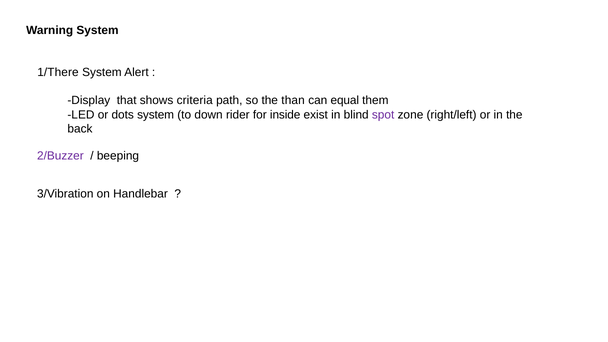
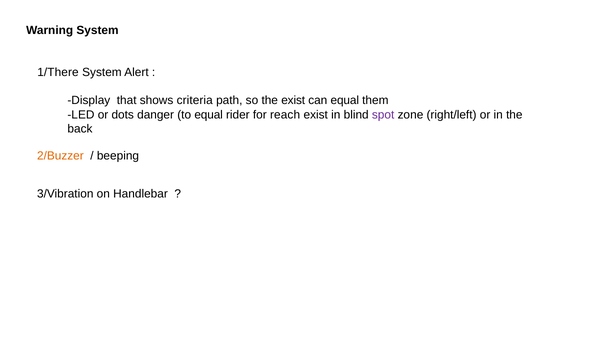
the than: than -> exist
dots system: system -> danger
to down: down -> equal
inside: inside -> reach
2/Buzzer colour: purple -> orange
